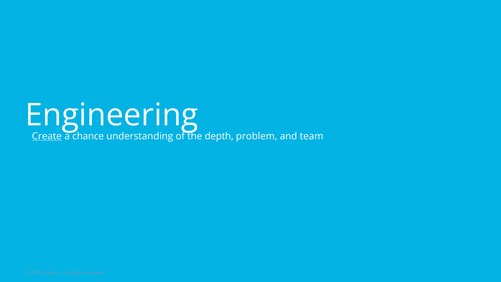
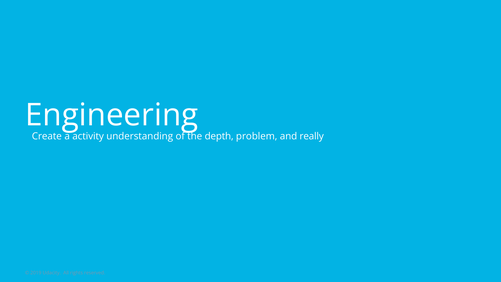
Create underline: present -> none
chance: chance -> activity
team: team -> really
